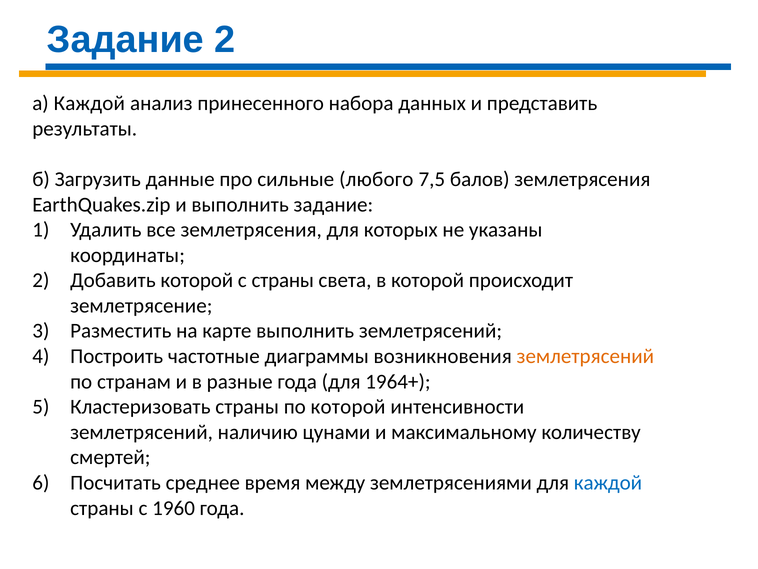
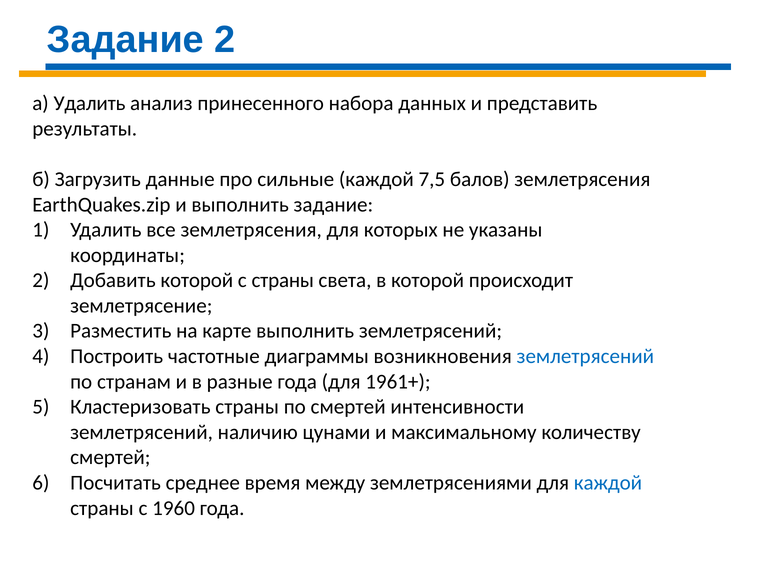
а Каждой: Каждой -> Удалить
сильные любого: любого -> каждой
землетрясений at (585, 356) colour: orange -> blue
1964+: 1964+ -> 1961+
по которой: которой -> смертей
